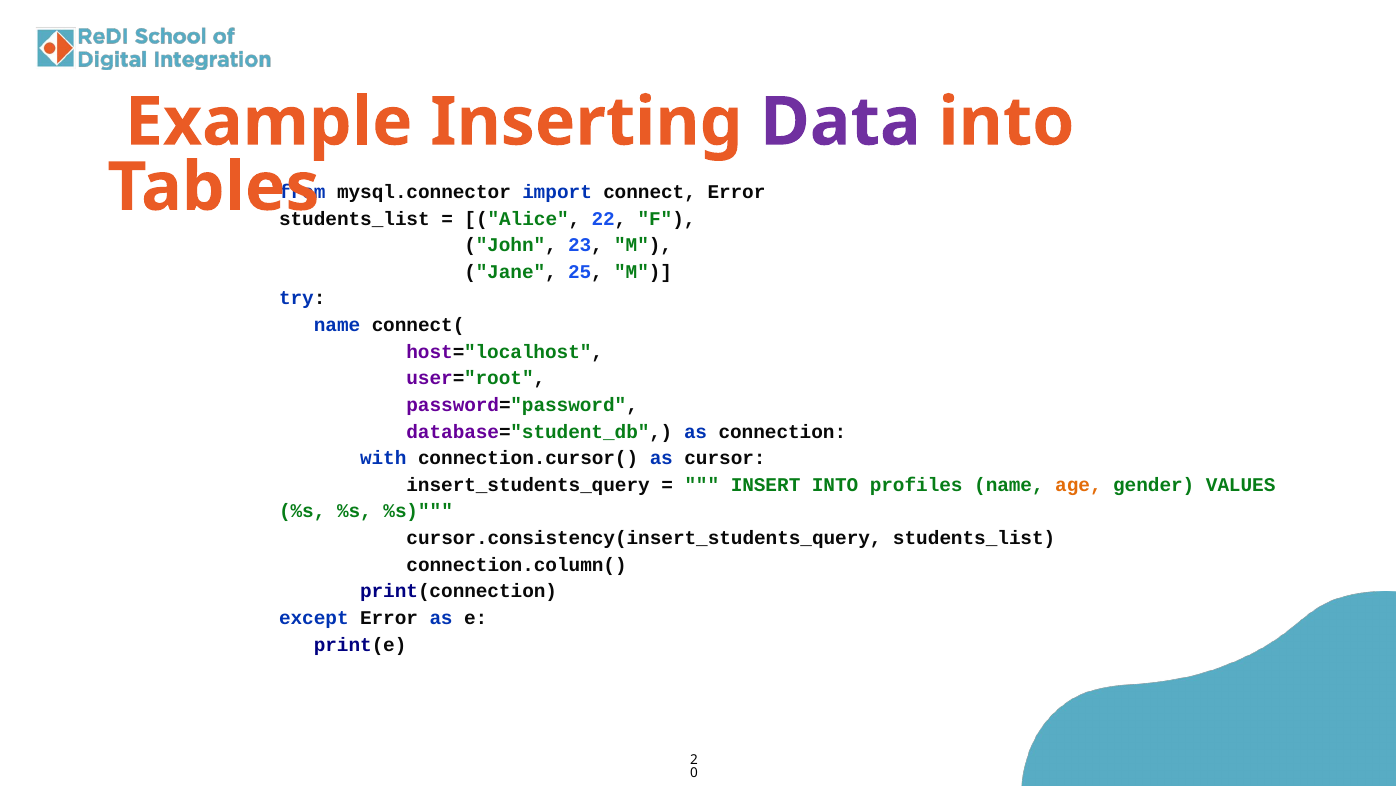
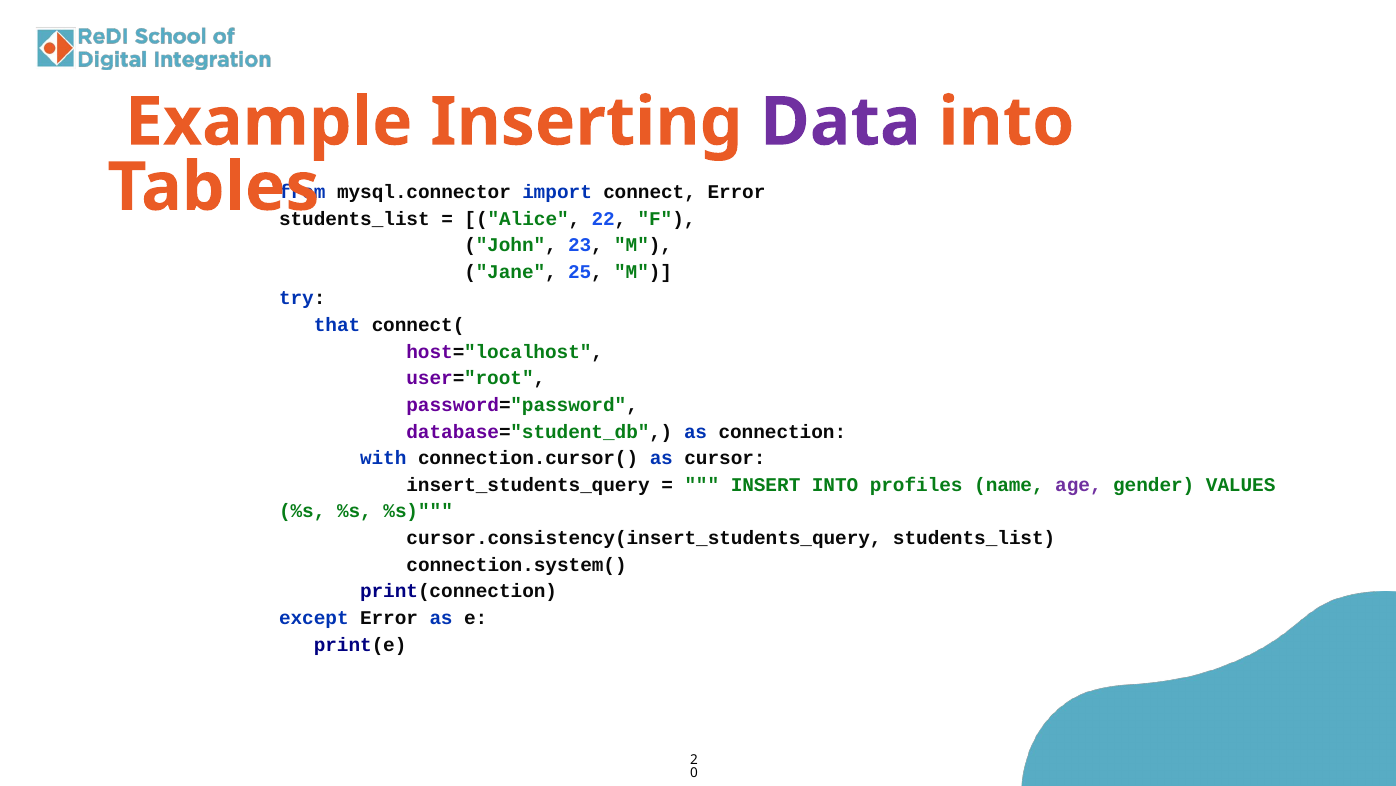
name at (337, 325): name -> that
age colour: orange -> purple
connection.column(: connection.column( -> connection.system(
